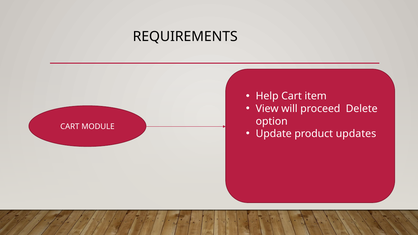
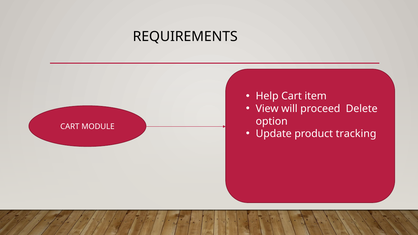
updates: updates -> tracking
